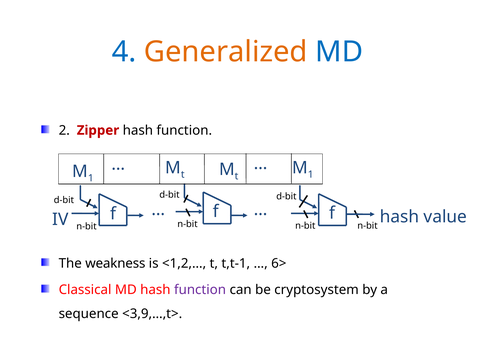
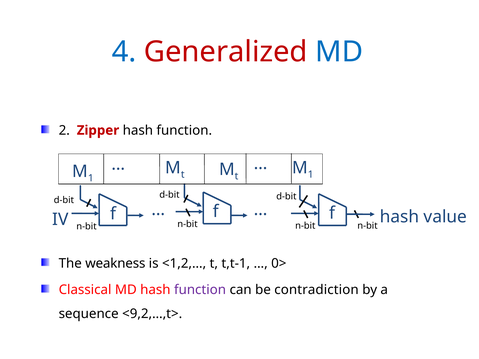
Generalized colour: orange -> red
6>: 6> -> 0>
cryptosystem: cryptosystem -> contradiction
<3,9,…,t>: <3,9,…,t> -> <9,2,…,t>
